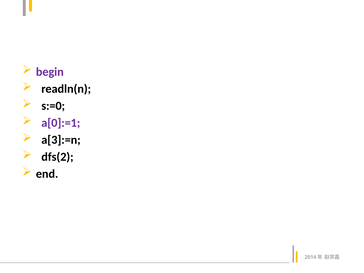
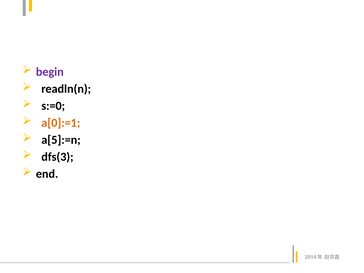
a[0]:=1 colour: purple -> orange
a[3]:=n: a[3]:=n -> a[5]:=n
dfs(2: dfs(2 -> dfs(3
